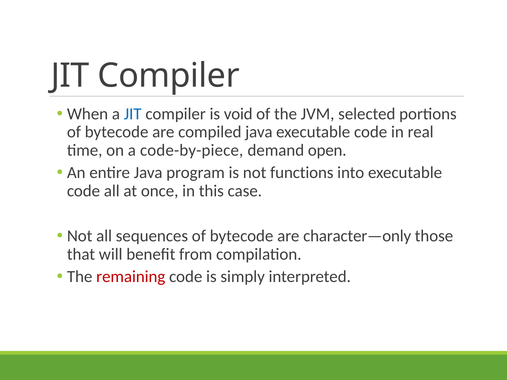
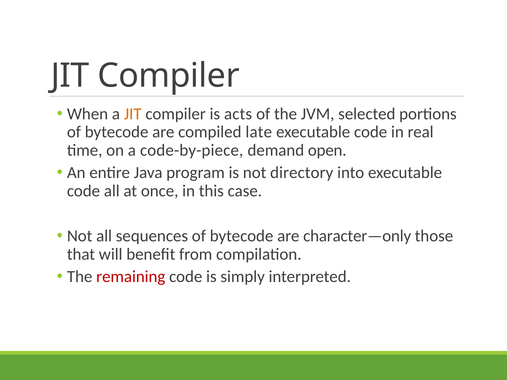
JIT at (133, 114) colour: blue -> orange
void: void -> acts
compiled java: java -> late
functions: functions -> directory
